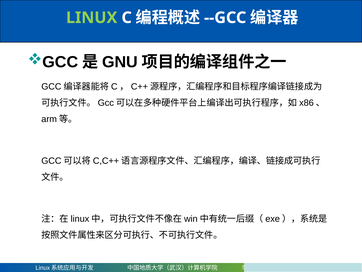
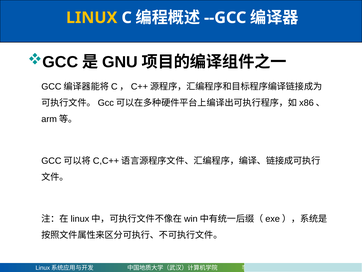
LINUX colour: light green -> yellow
